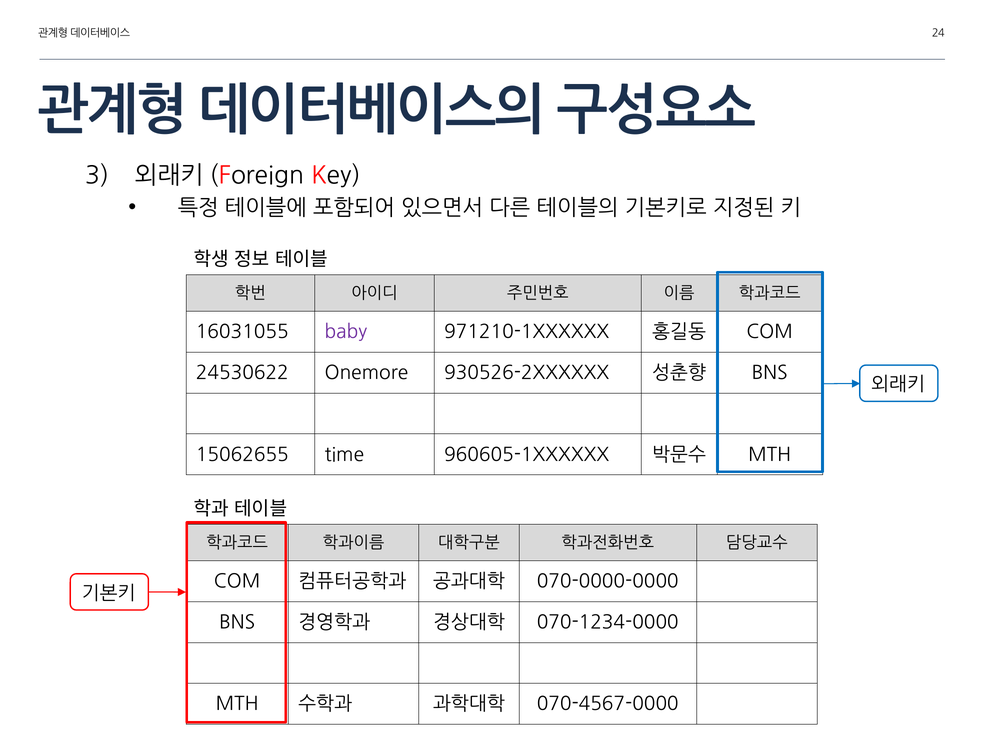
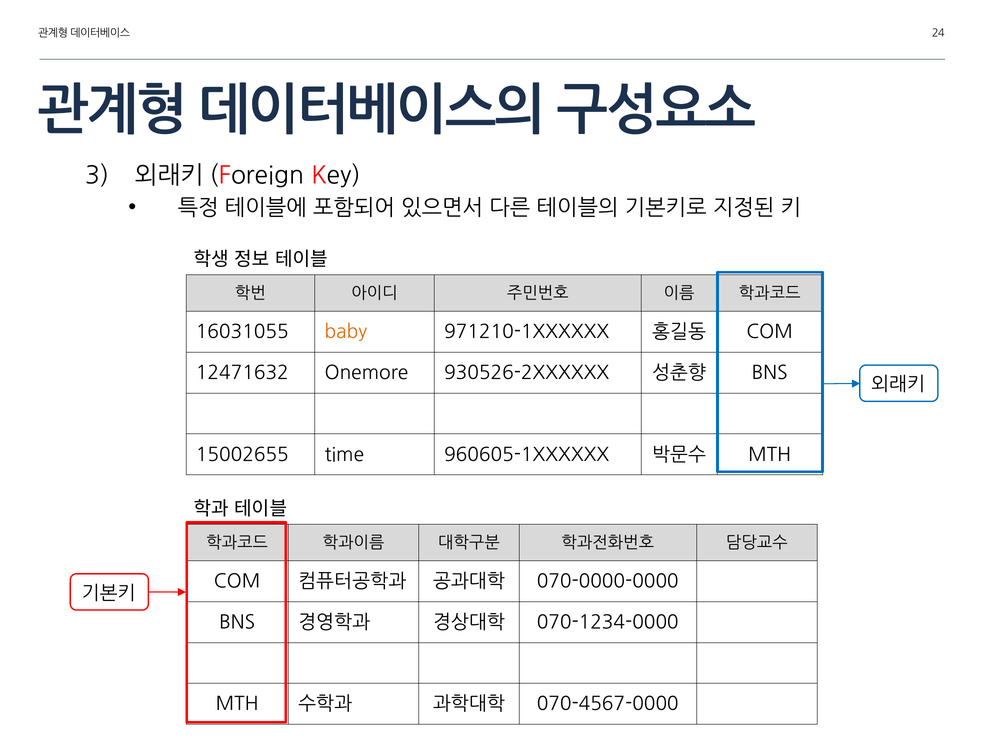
baby colour: purple -> orange
24530622: 24530622 -> 12471632
15062655: 15062655 -> 15002655
